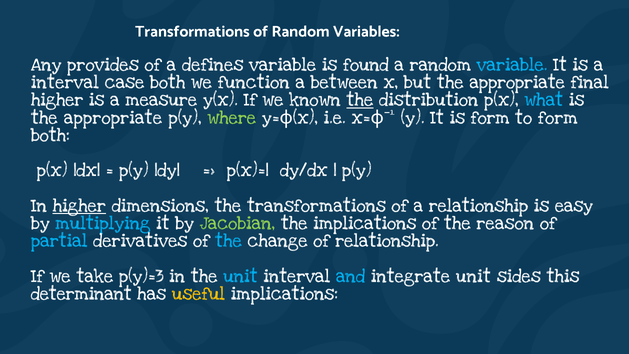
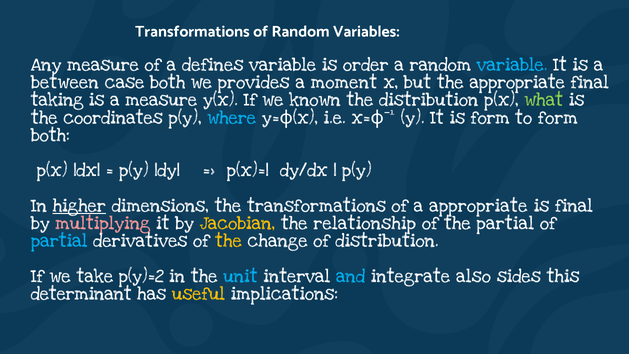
Any provides: provides -> measure
found: found -> order
interval at (65, 82): interval -> between
function: function -> provides
between: between -> moment
higher at (57, 100): higher -> taking
the at (360, 100) underline: present -> none
what colour: light blue -> light green
appropriate at (113, 117): appropriate -> coordinates
where colour: light green -> light blue
a relationship: relationship -> appropriate
is easy: easy -> final
multiplying colour: light blue -> pink
Jacobian colour: light green -> yellow
the implications: implications -> relationship
the reason: reason -> partial
the at (229, 241) colour: light blue -> yellow
of relationship: relationship -> distribution
p(y)=3: p(y)=3 -> p(y)=2
integrate unit: unit -> also
